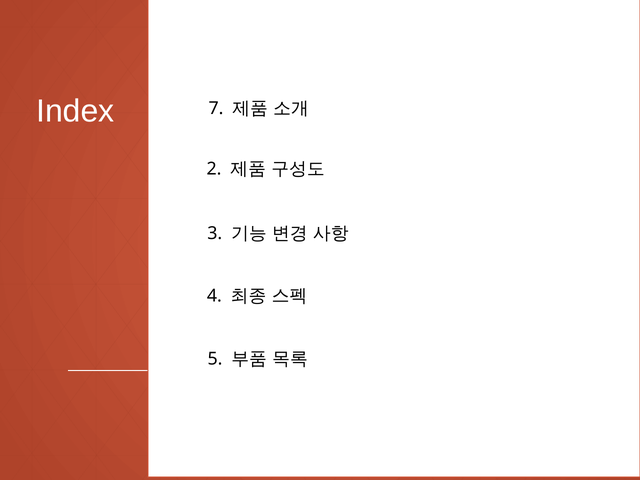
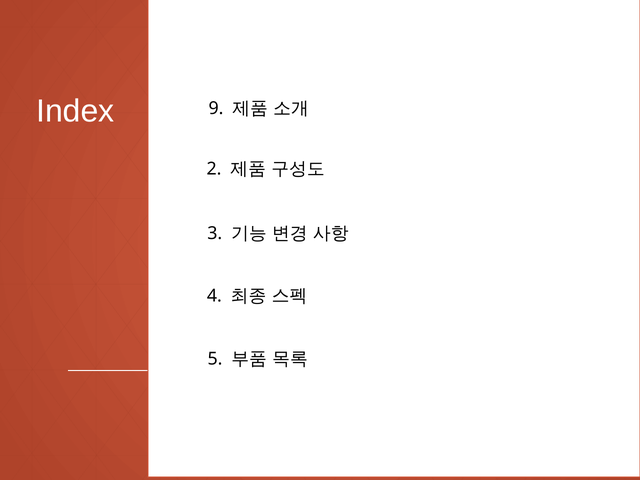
7: 7 -> 9
